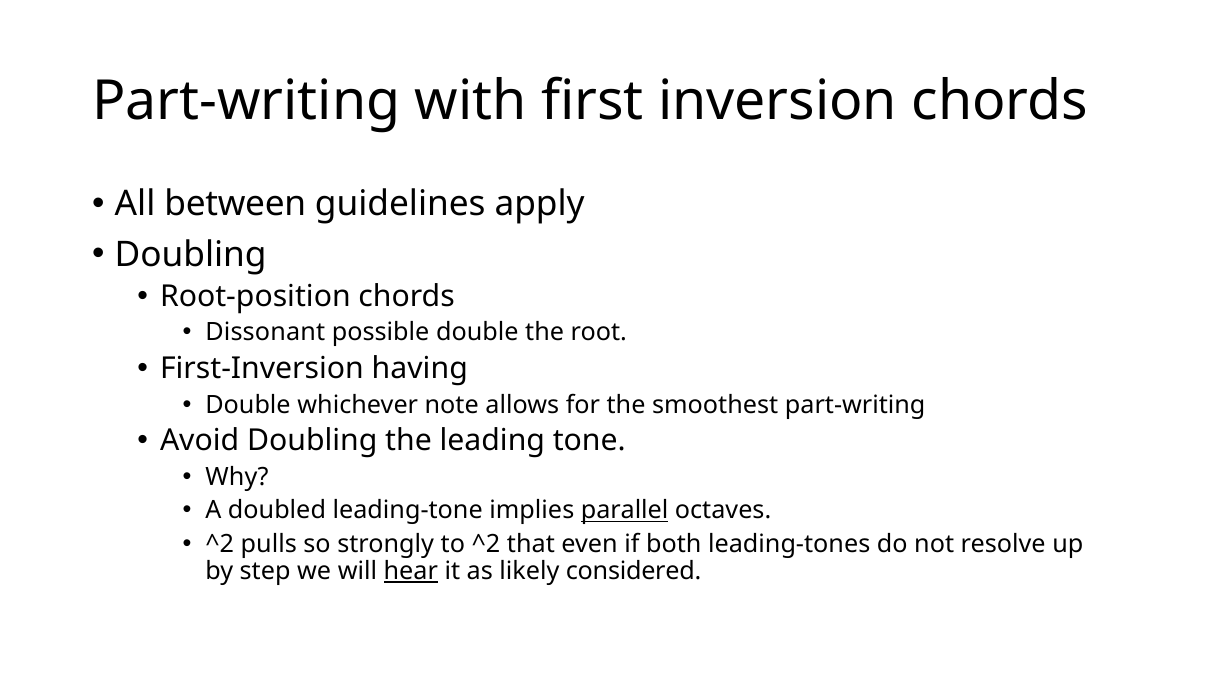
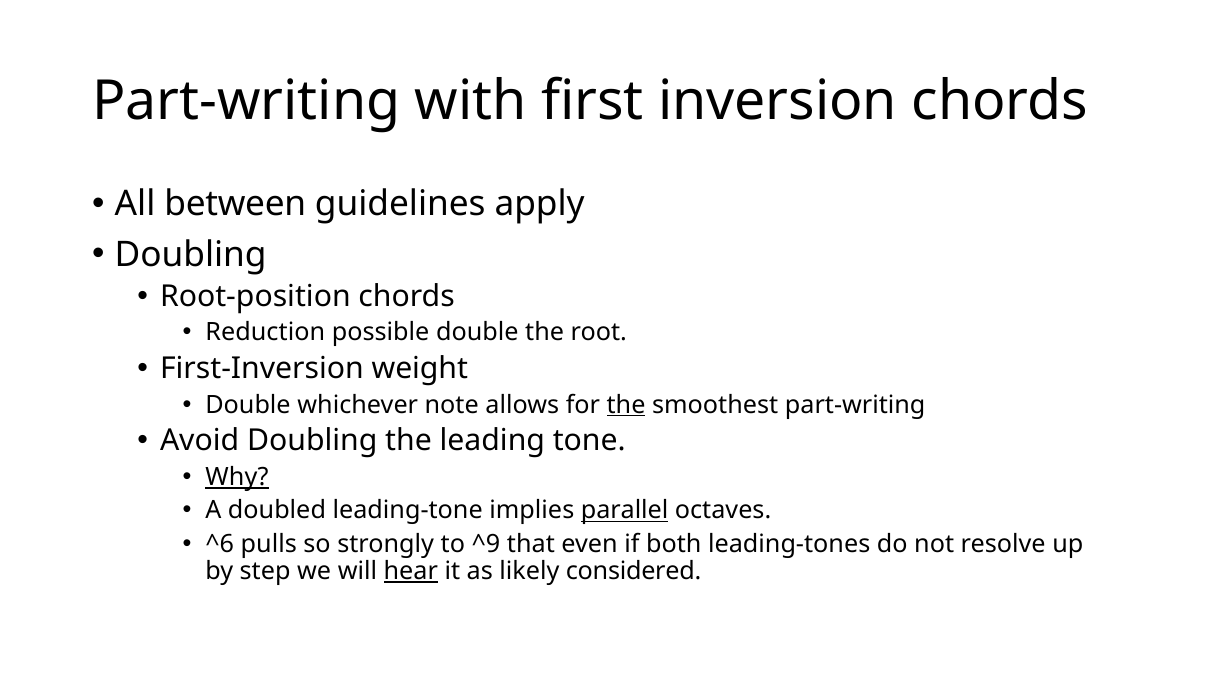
Dissonant: Dissonant -> Reduction
having: having -> weight
the at (626, 405) underline: none -> present
Why underline: none -> present
^2 at (220, 544): ^2 -> ^6
to ^2: ^2 -> ^9
